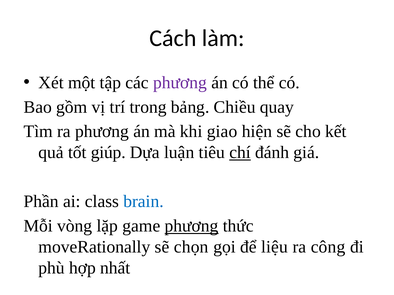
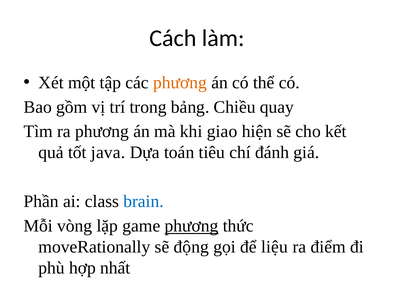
phương at (180, 83) colour: purple -> orange
giúp: giúp -> java
luận: luận -> toán
chí underline: present -> none
chọn: chọn -> động
công: công -> điểm
